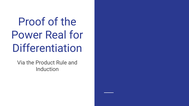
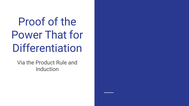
Real: Real -> That
